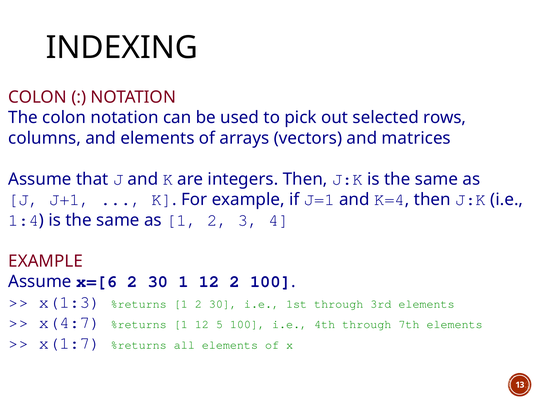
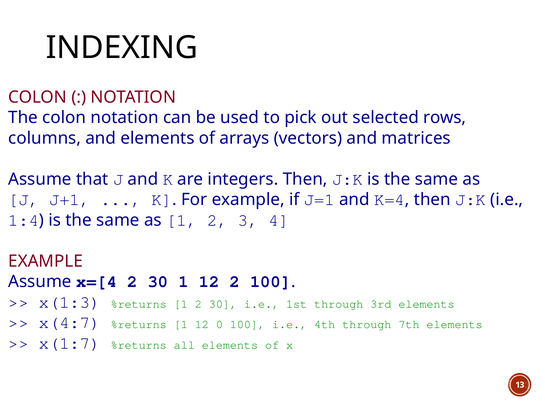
x=[6: x=[6 -> x=[4
5: 5 -> 0
